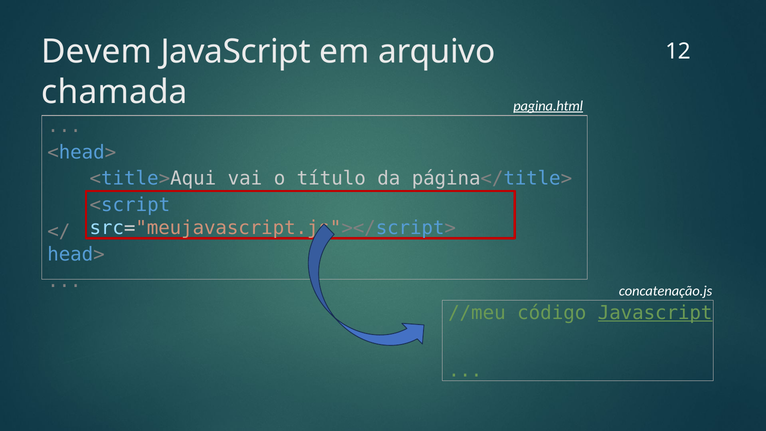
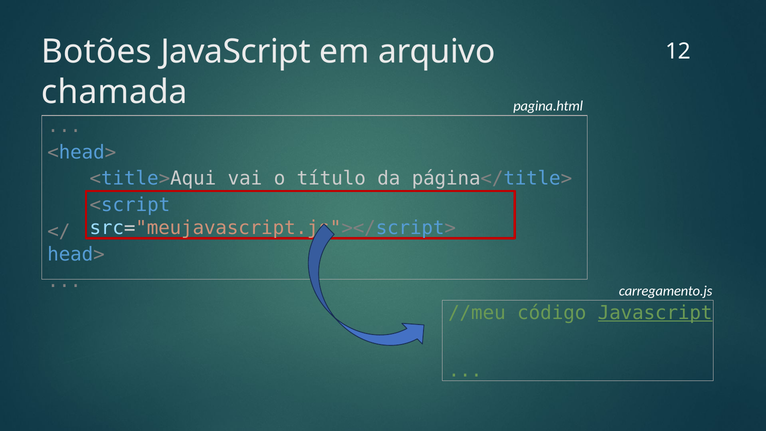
Devem: Devem -> Botões
pagina.html underline: present -> none
concatenação.js: concatenação.js -> carregamento.js
